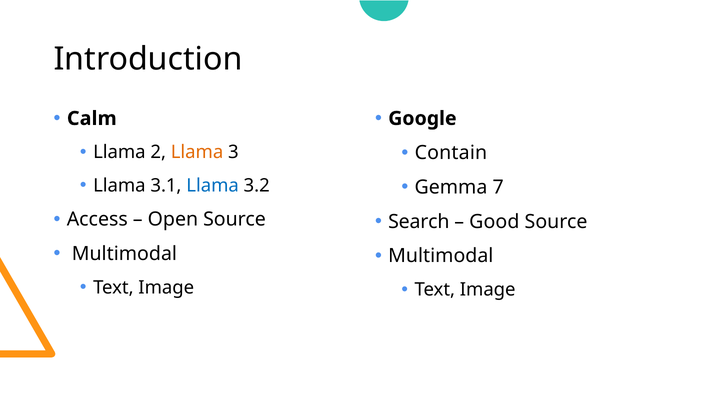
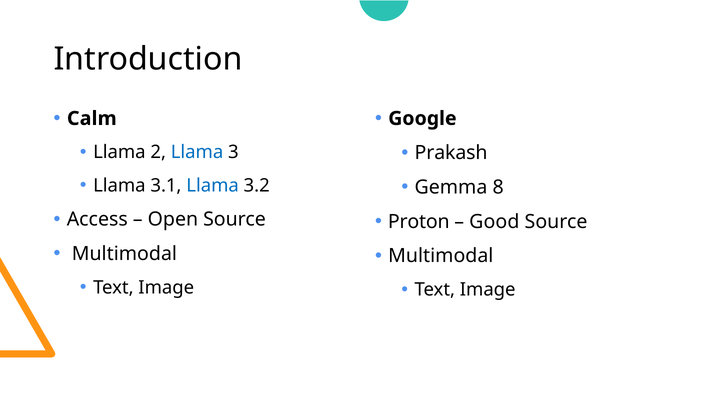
Llama at (197, 152) colour: orange -> blue
Contain: Contain -> Prakash
7: 7 -> 8
Search: Search -> Proton
